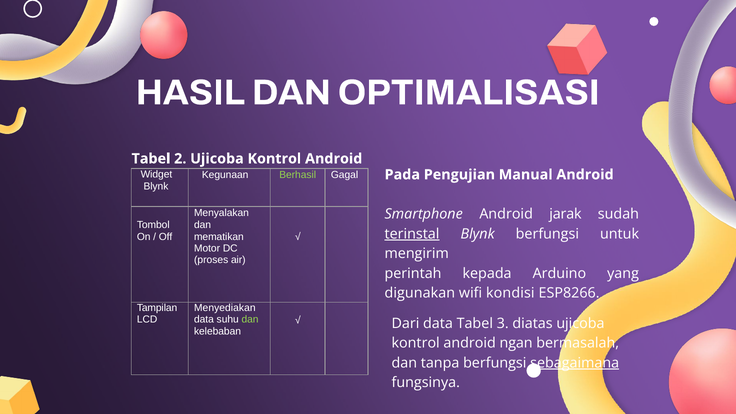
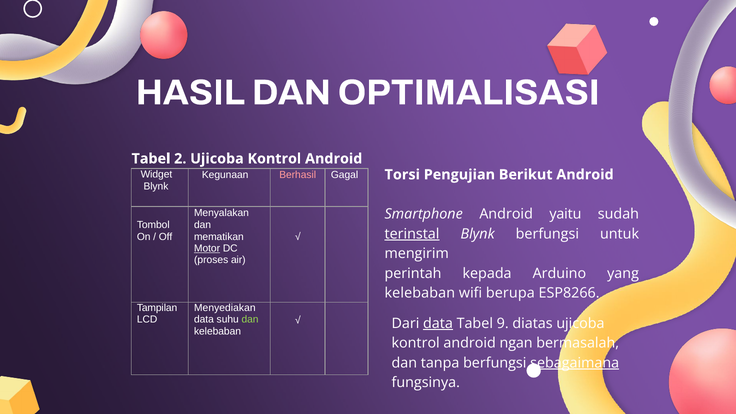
Pada: Pada -> Torsi
Manual: Manual -> Berikut
Berhasil colour: light green -> pink
jarak: jarak -> yaitu
Motor underline: none -> present
digunakan at (420, 293): digunakan -> kelebaban
kondisi: kondisi -> berupa
data at (438, 323) underline: none -> present
3: 3 -> 9
